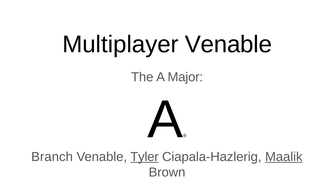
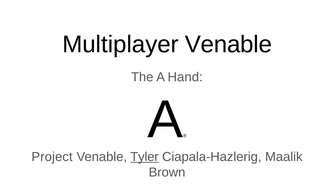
Major: Major -> Hand
Branch: Branch -> Project
Maalik underline: present -> none
